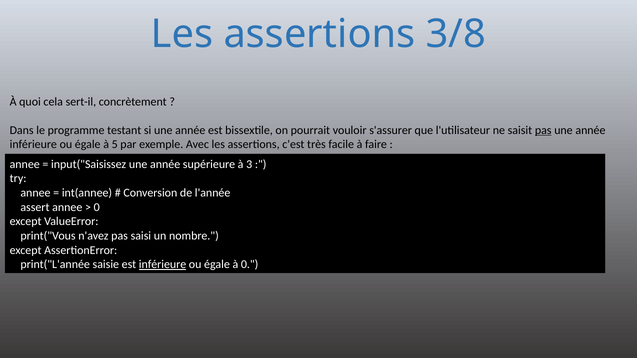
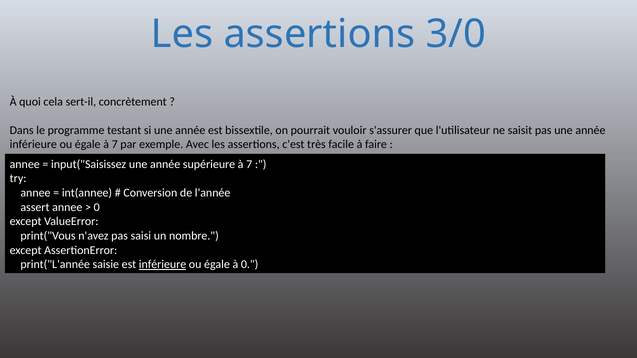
3/8: 3/8 -> 3/0
pas at (543, 130) underline: present -> none
égale à 5: 5 -> 7
supérieure à 3: 3 -> 7
